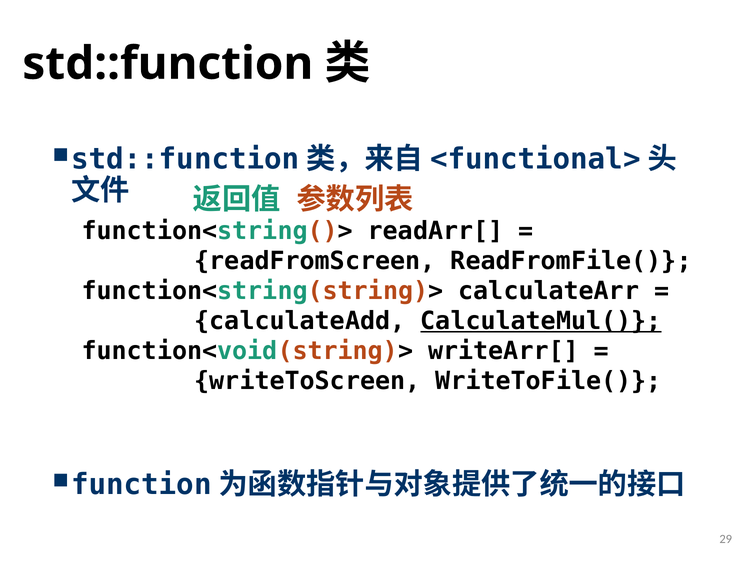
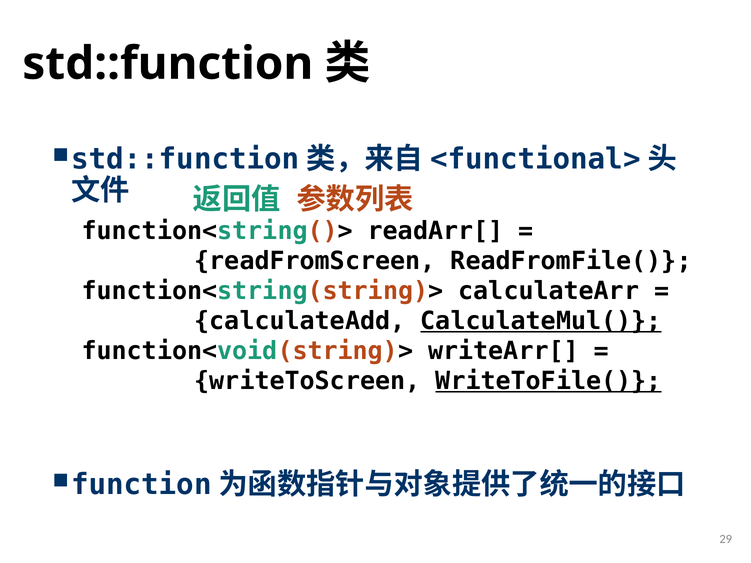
WriteToFile( underline: none -> present
